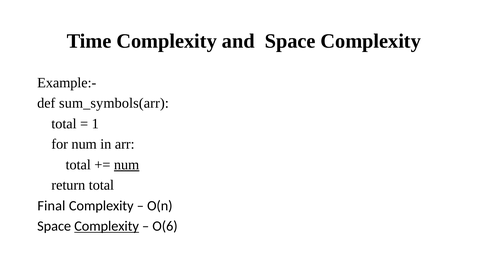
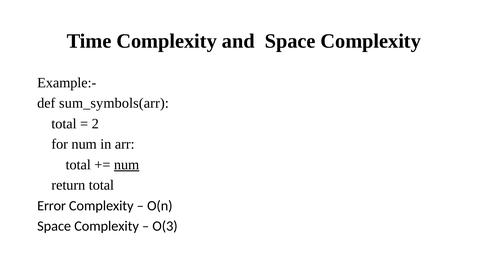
1: 1 -> 2
Final: Final -> Error
Complexity at (107, 226) underline: present -> none
O(6: O(6 -> O(3
